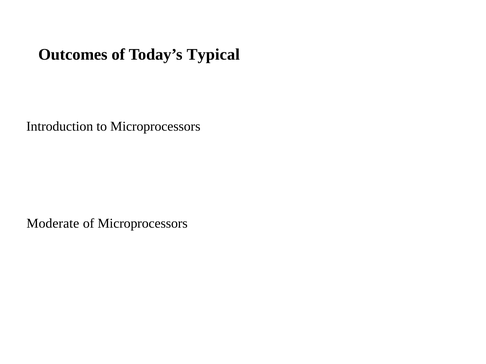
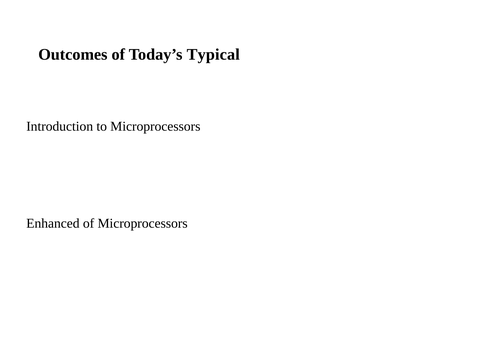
Moderate: Moderate -> Enhanced
